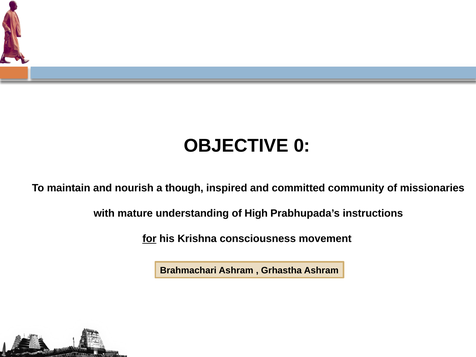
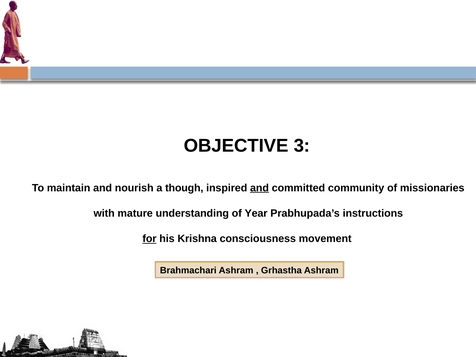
0: 0 -> 3
and at (259, 188) underline: none -> present
High: High -> Year
